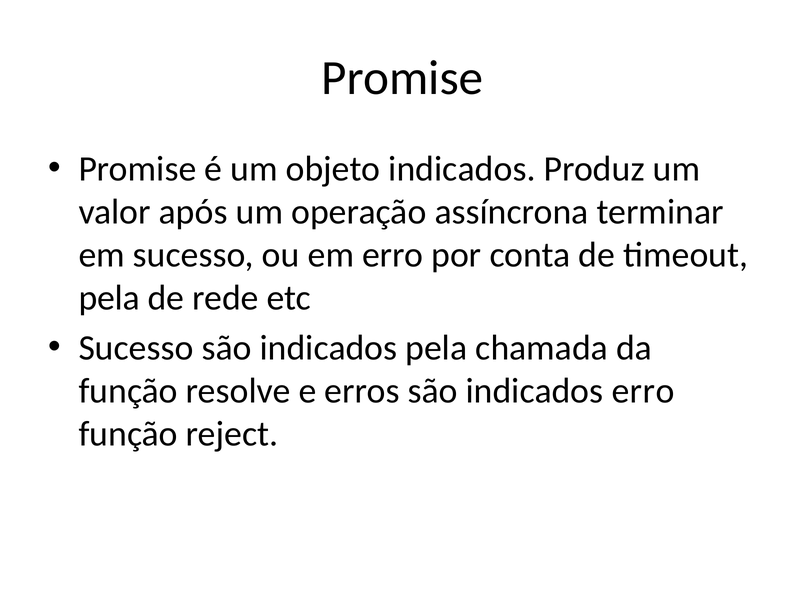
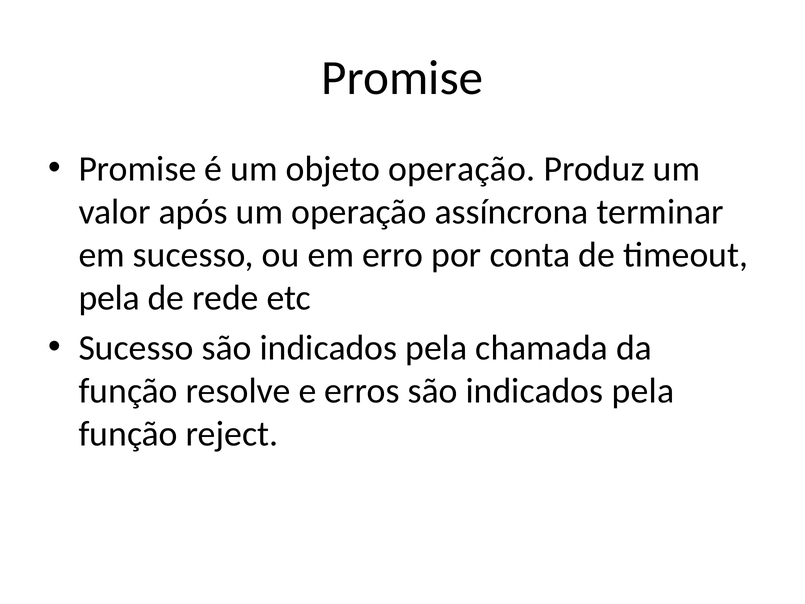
objeto indicados: indicados -> operação
erros são indicados erro: erro -> pela
